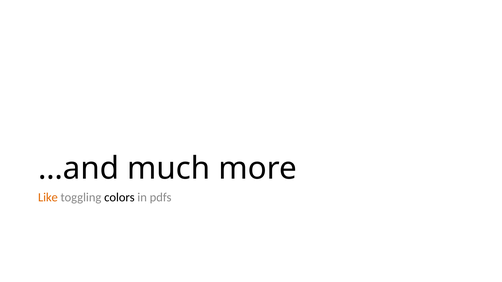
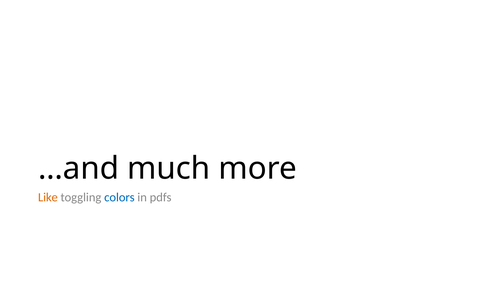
colors colour: black -> blue
